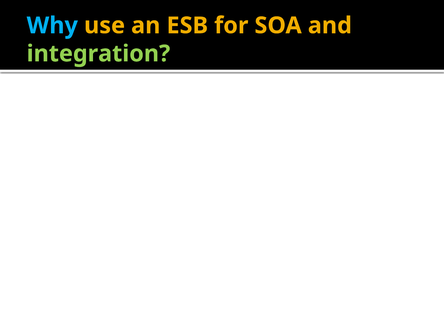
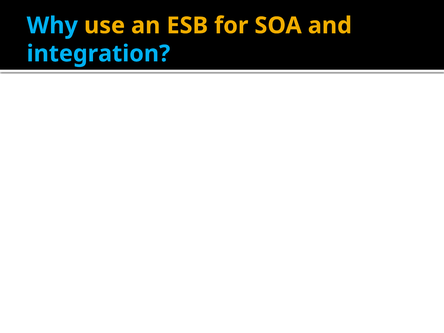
integration colour: light green -> light blue
